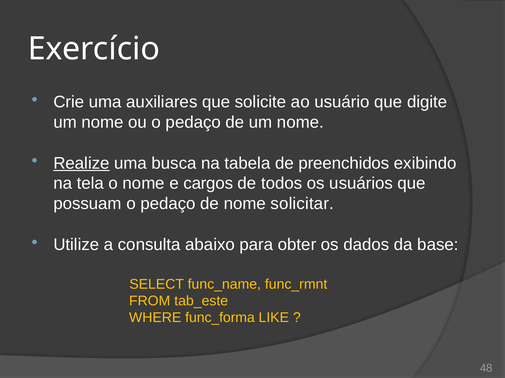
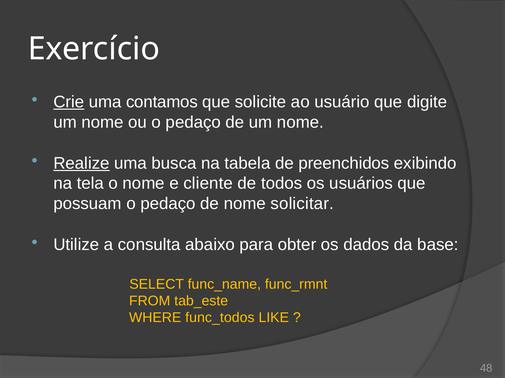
Crie underline: none -> present
auxiliares: auxiliares -> contamos
cargos: cargos -> cliente
func_forma: func_forma -> func_todos
